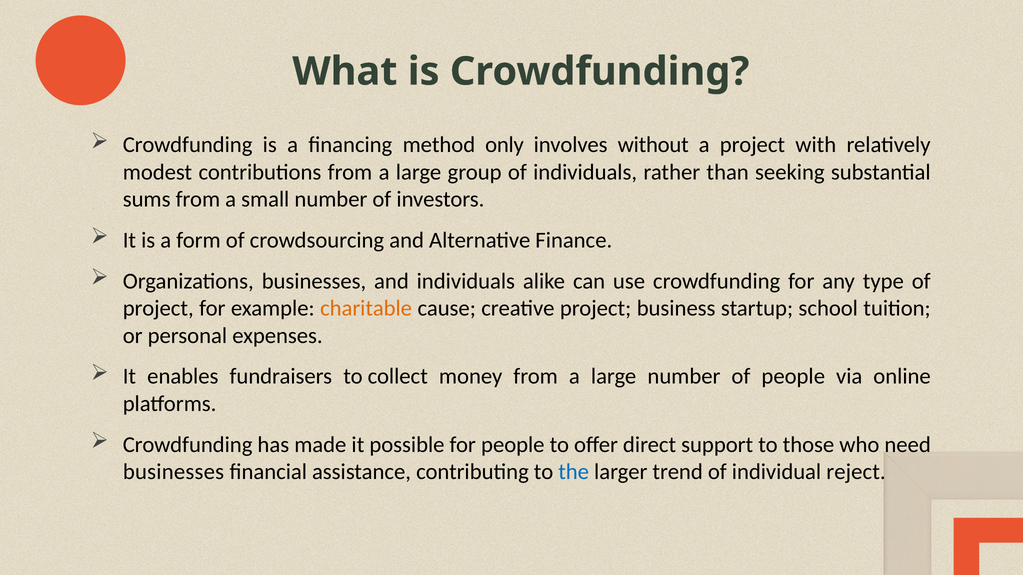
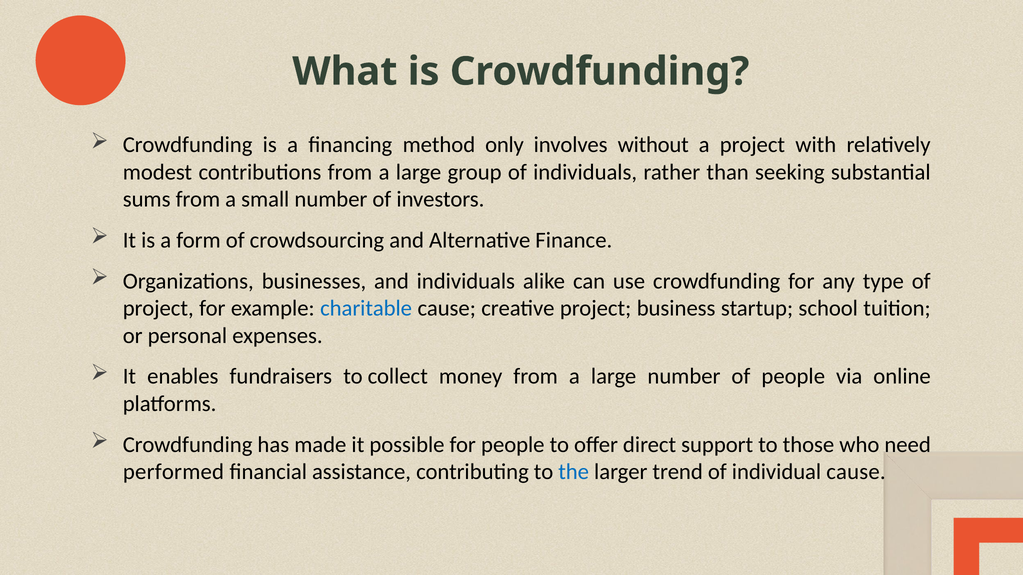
charitable colour: orange -> blue
businesses at (174, 472): businesses -> performed
individual reject: reject -> cause
